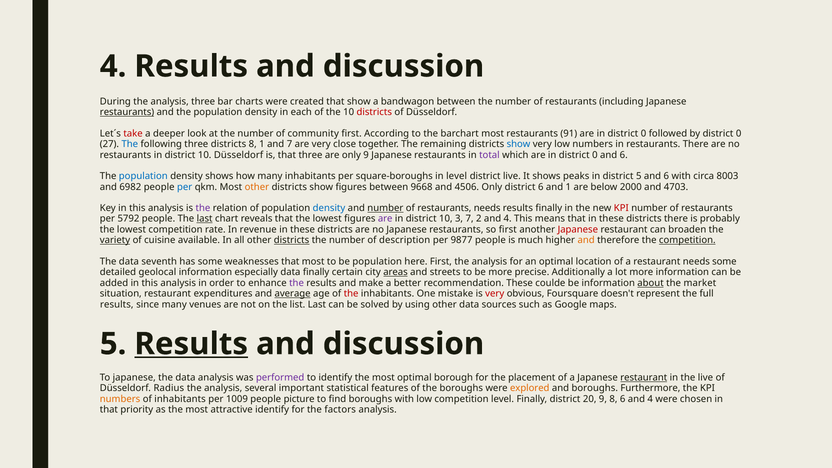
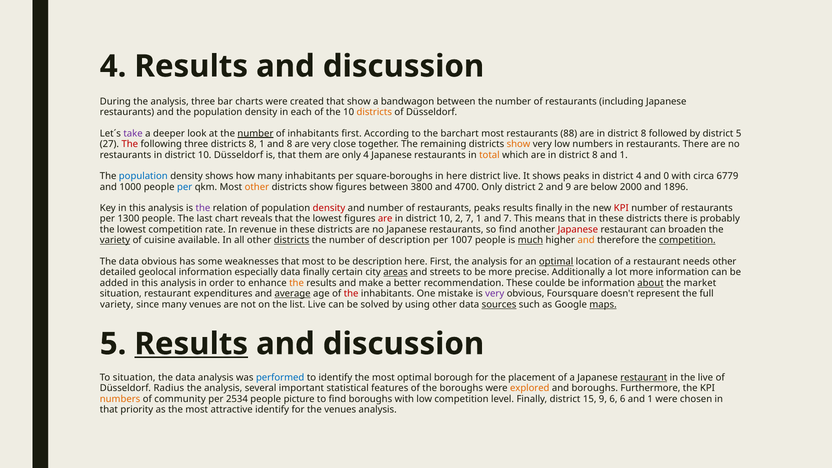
restaurants at (127, 112) underline: present -> none
districts at (374, 112) colour: red -> orange
take colour: red -> purple
number at (255, 133) underline: none -> present
of community: community -> inhabitants
91: 91 -> 88
0 at (643, 133): 0 -> 8
by district 0: 0 -> 5
The at (130, 144) colour: blue -> red
and 7: 7 -> 8
show at (519, 144) colour: blue -> orange
that three: three -> them
only 9: 9 -> 4
total colour: purple -> orange
0 at (595, 155): 0 -> 8
6 at (624, 155): 6 -> 1
in level: level -> here
district 5: 5 -> 4
6 at (666, 176): 6 -> 0
8003: 8003 -> 6779
6982: 6982 -> 1000
9668: 9668 -> 3800
4506: 4506 -> 4700
district 6: 6 -> 2
and 1: 1 -> 9
4703: 4703 -> 1896
density at (329, 208) colour: blue -> red
number at (385, 208) underline: present -> none
restaurants needs: needs -> peaks
5792: 5792 -> 1300
last at (205, 219) underline: present -> none
are at (385, 219) colour: purple -> red
10 3: 3 -> 2
7 2: 2 -> 1
4 at (508, 219): 4 -> 7
so first: first -> find
9877: 9877 -> 1007
much underline: none -> present
data seventh: seventh -> obvious
be population: population -> description
optimal at (556, 261) underline: none -> present
needs some: some -> other
the at (297, 283) colour: purple -> orange
very at (495, 294) colour: red -> purple
results at (117, 305): results -> variety
list Last: Last -> Live
sources underline: none -> present
maps underline: none -> present
To japanese: japanese -> situation
performed colour: purple -> blue
of inhabitants: inhabitants -> community
1009: 1009 -> 2534
20: 20 -> 15
9 8: 8 -> 6
6 and 4: 4 -> 1
the factors: factors -> venues
